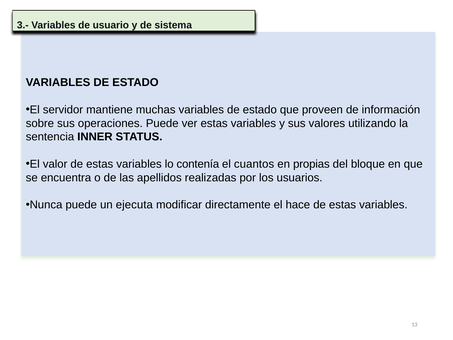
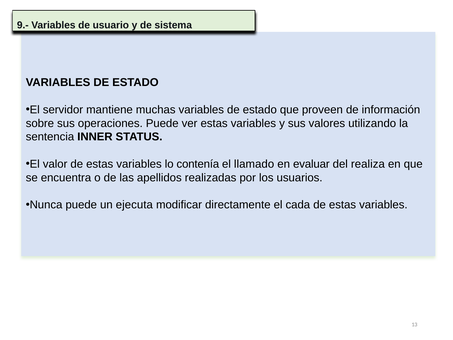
3.-: 3.- -> 9.-
cuantos: cuantos -> llamado
propias: propias -> evaluar
bloque: bloque -> realiza
hace: hace -> cada
